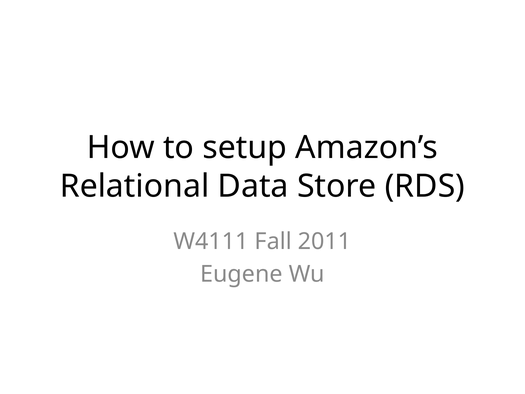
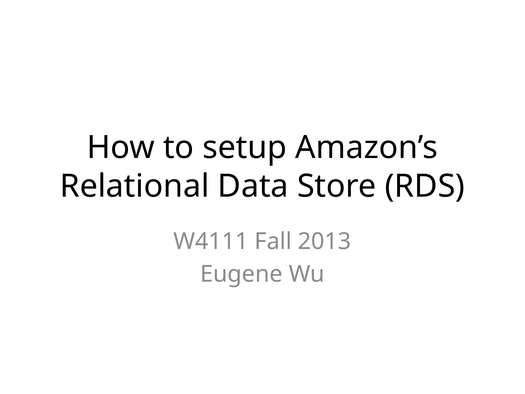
2011: 2011 -> 2013
